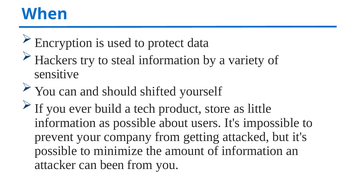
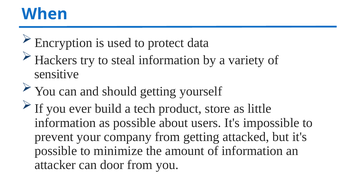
should shifted: shifted -> getting
been: been -> door
